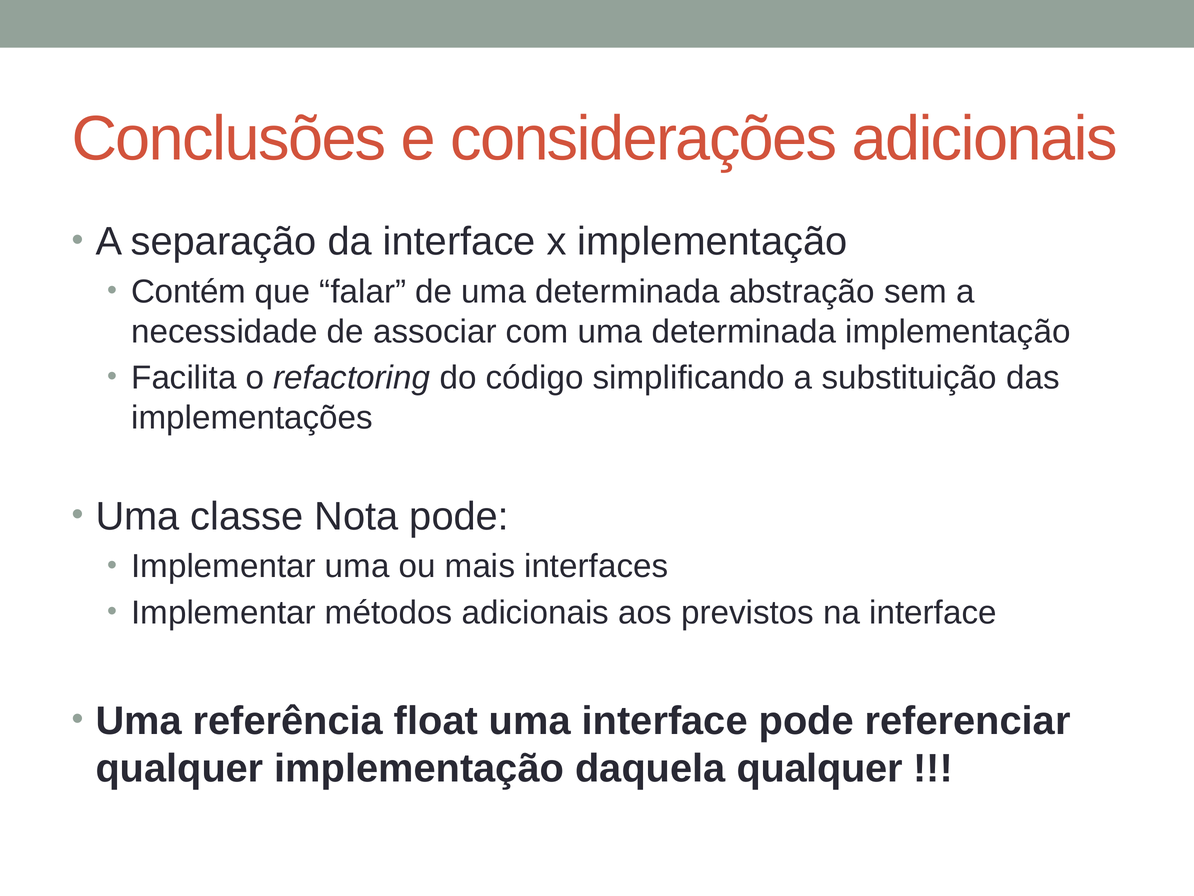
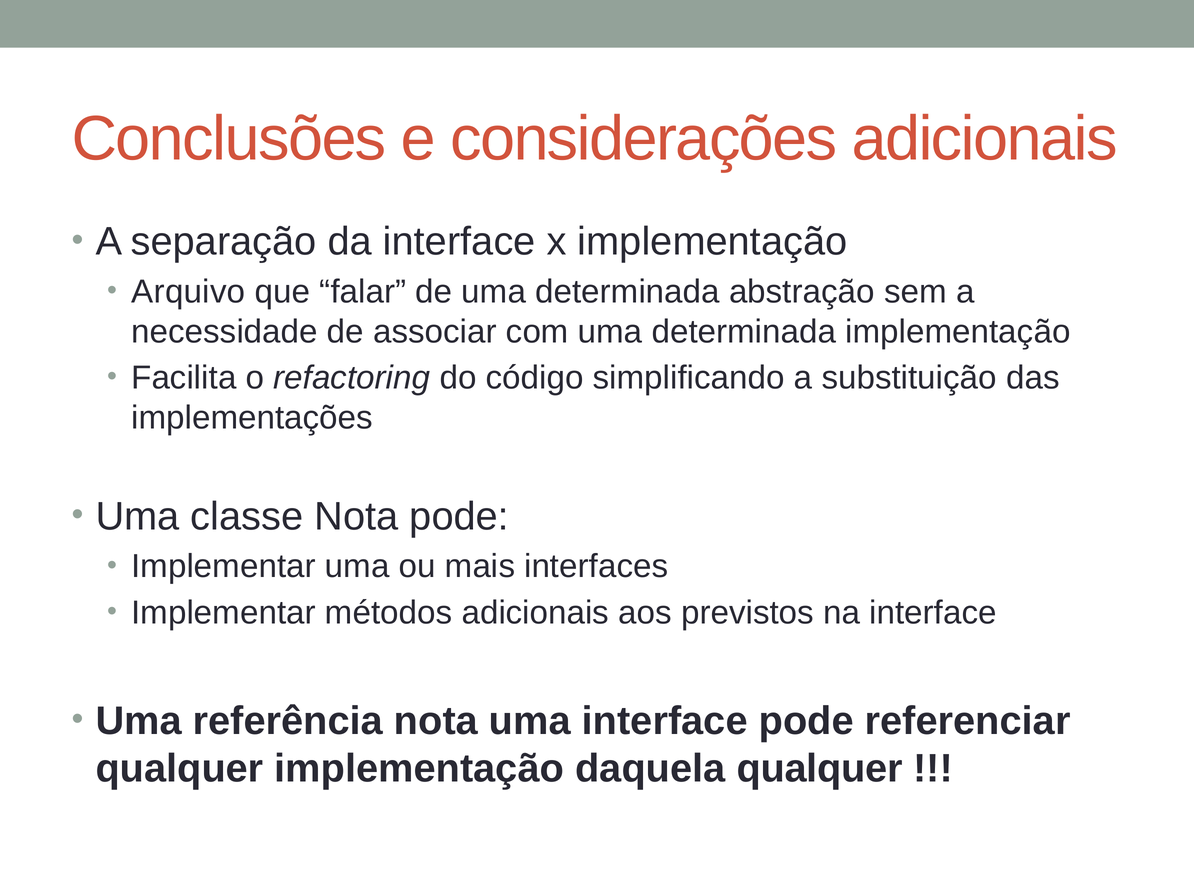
Contém: Contém -> Arquivo
referência float: float -> nota
